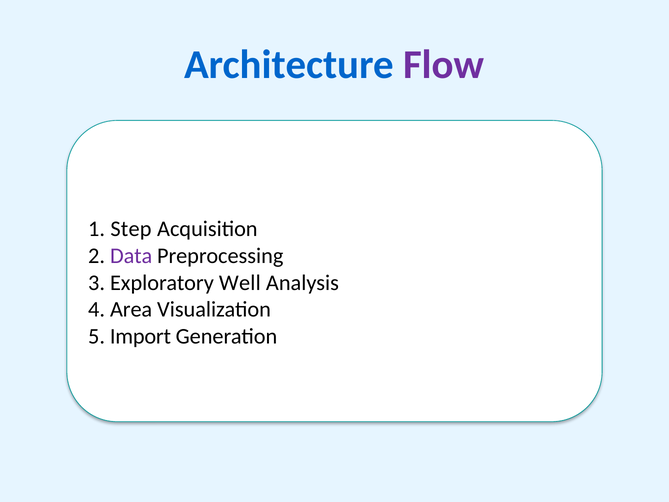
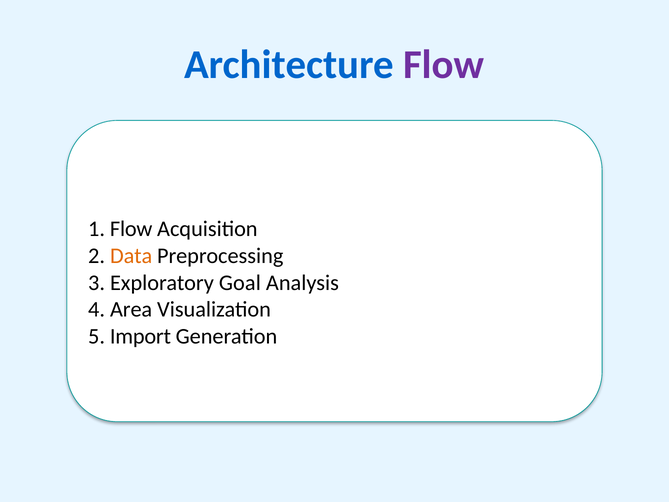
1 Step: Step -> Flow
Data colour: purple -> orange
Well: Well -> Goal
